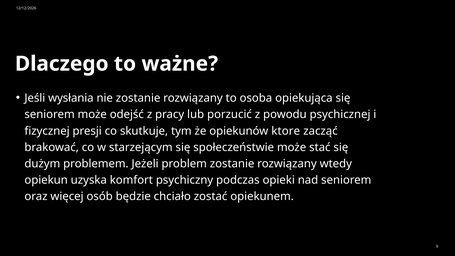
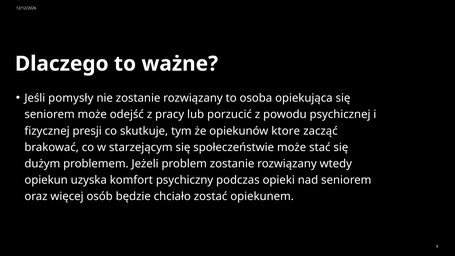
wysłania: wysłania -> pomysły
